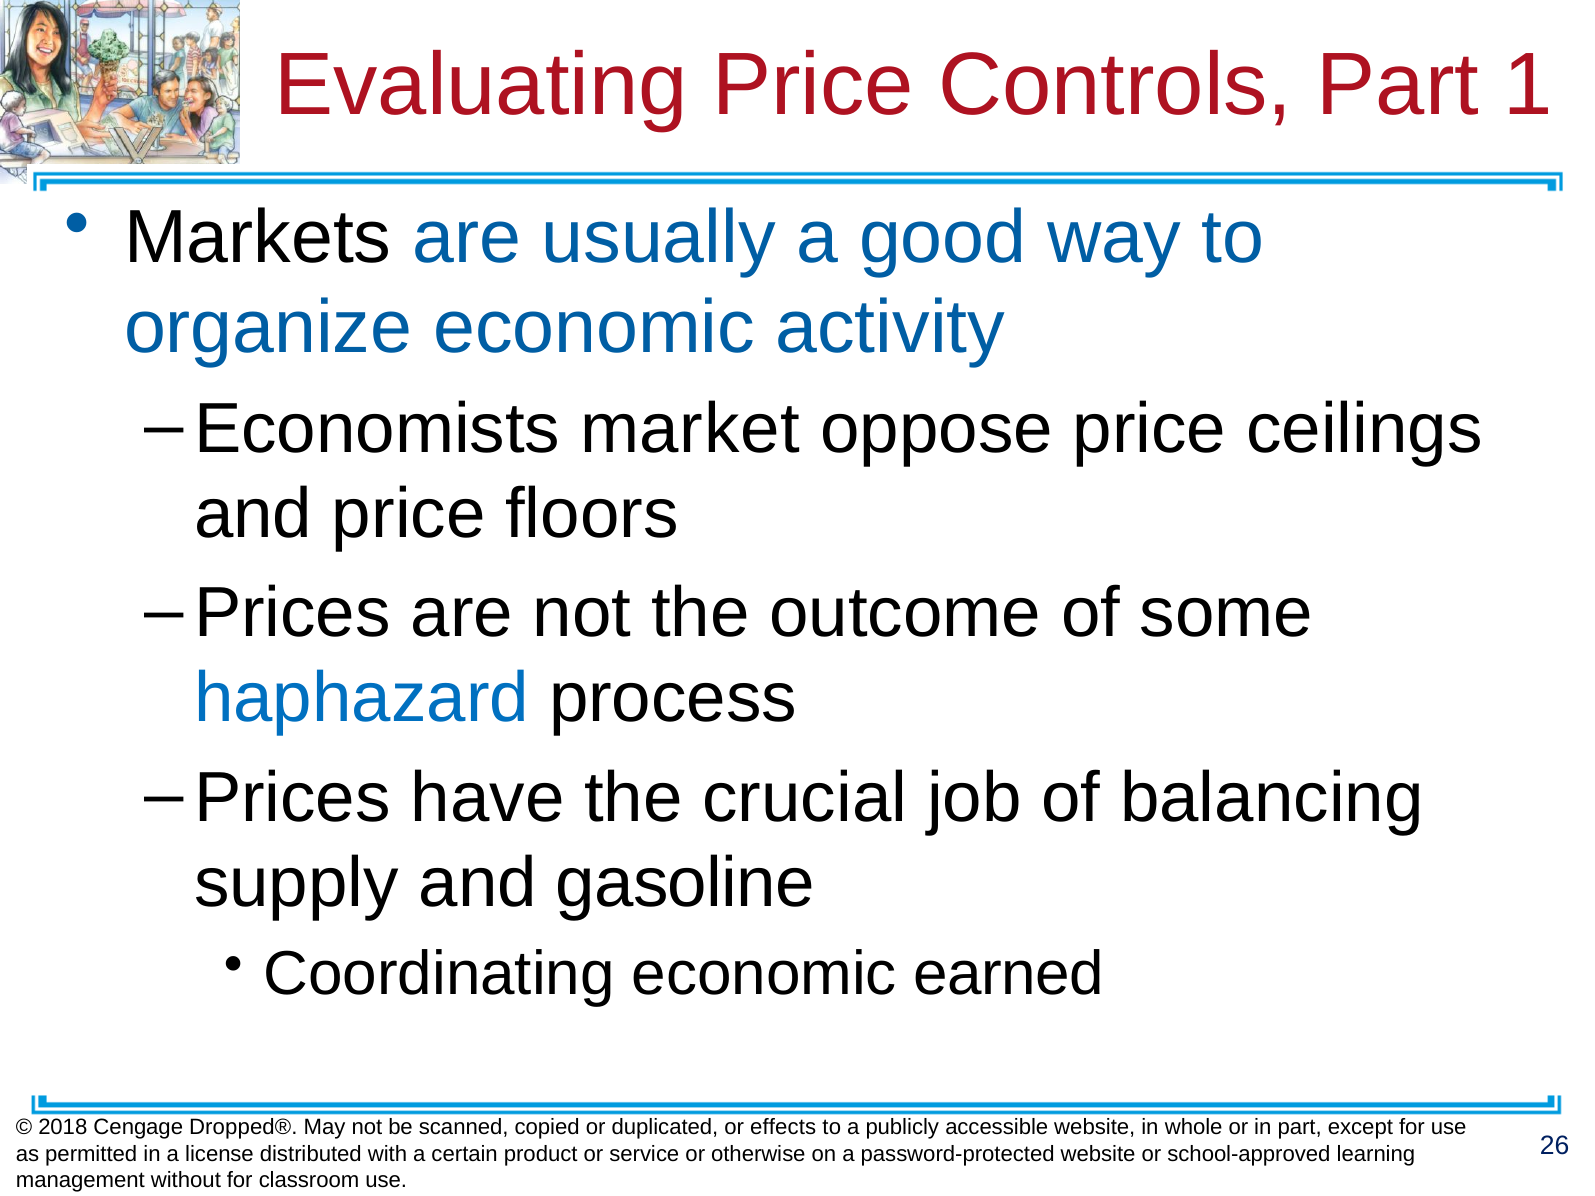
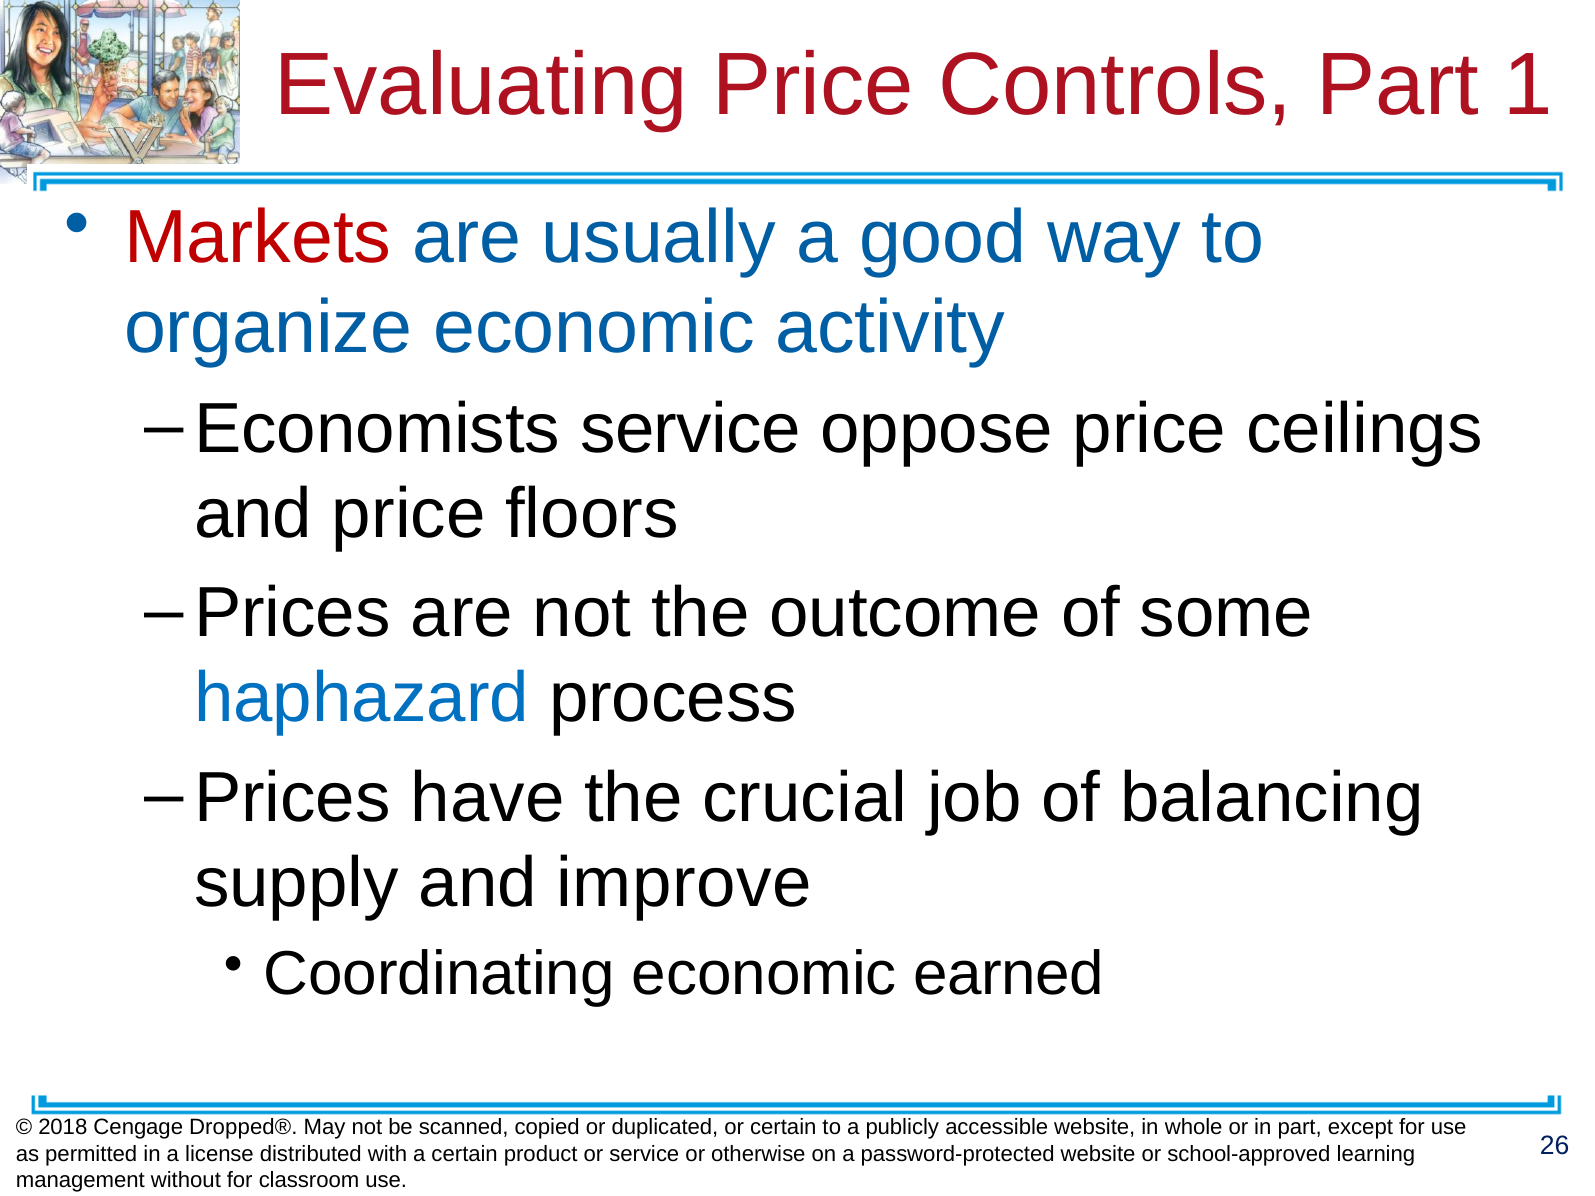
Markets colour: black -> red
Economists market: market -> service
gasoline: gasoline -> improve
or effects: effects -> certain
